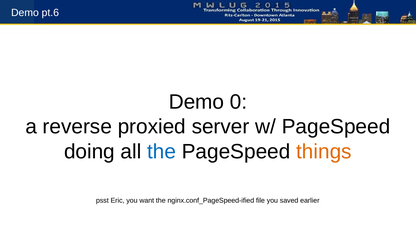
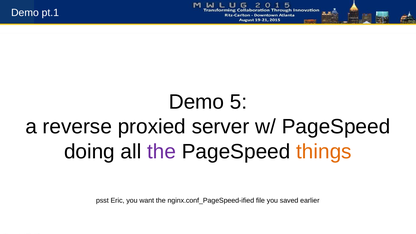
pt.6: pt.6 -> pt.1
0: 0 -> 5
the at (162, 152) colour: blue -> purple
